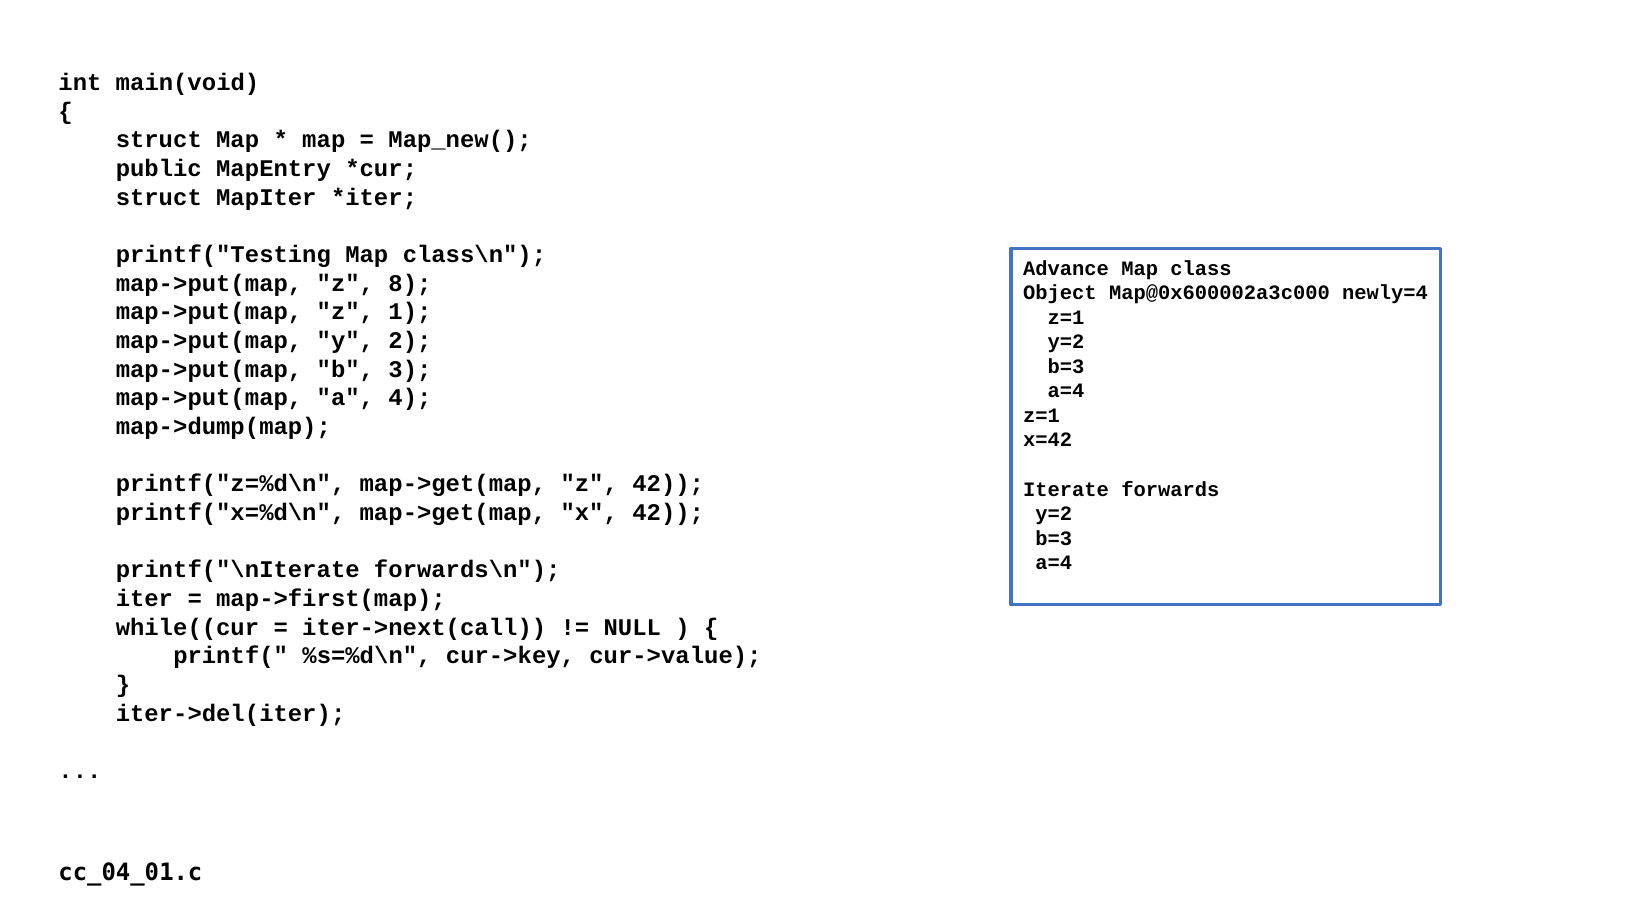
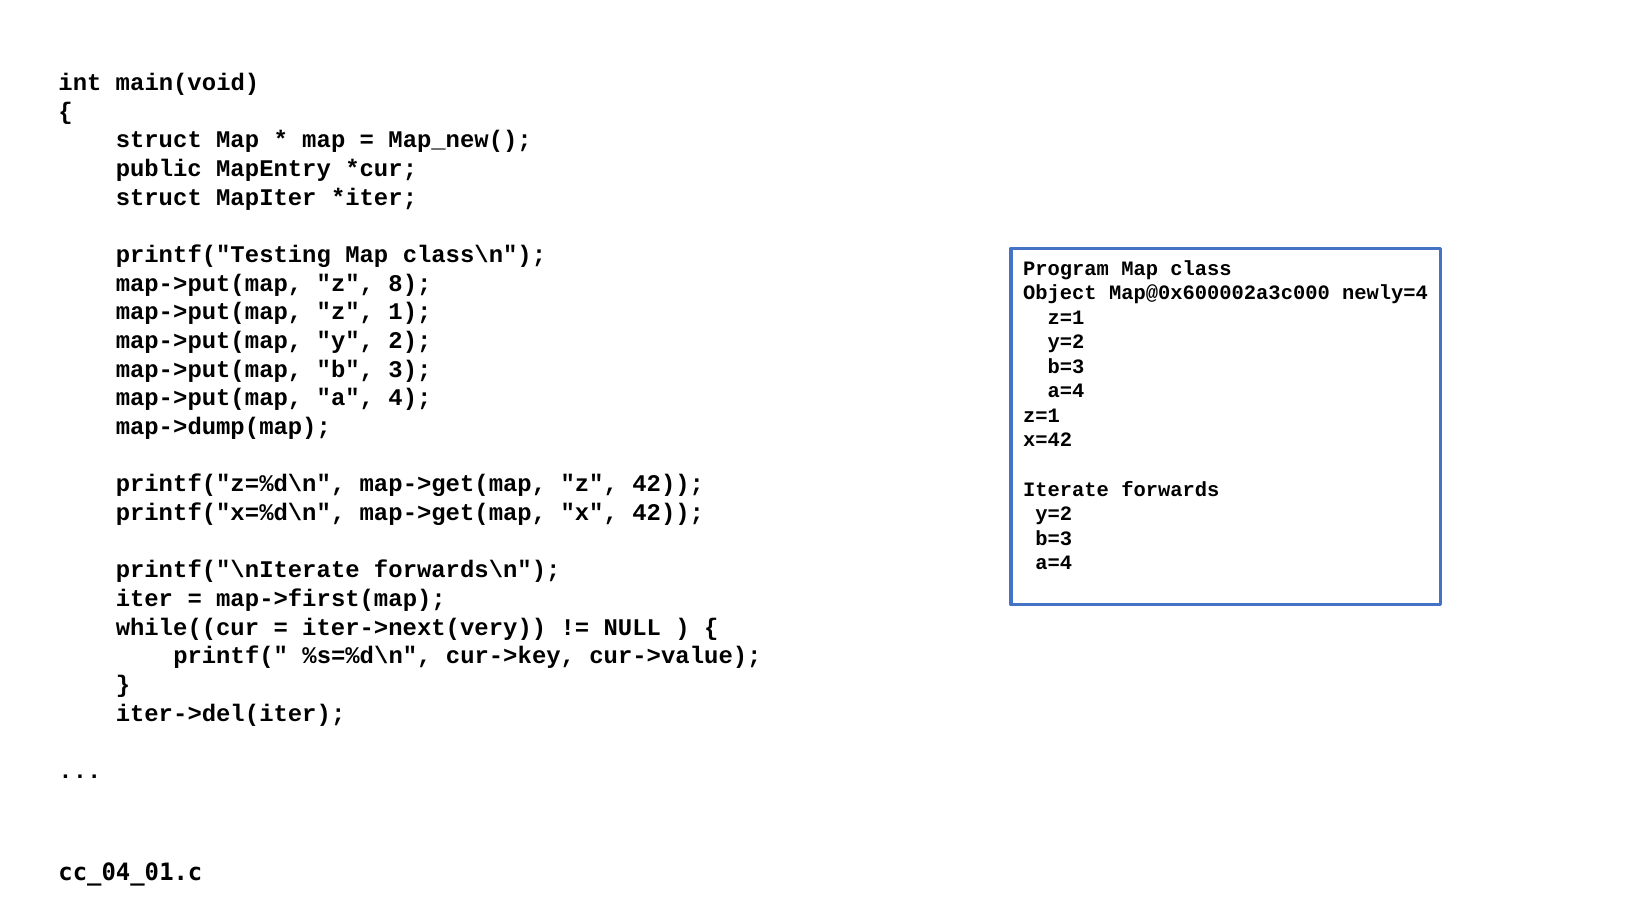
Advance: Advance -> Program
iter->next(call: iter->next(call -> iter->next(very
